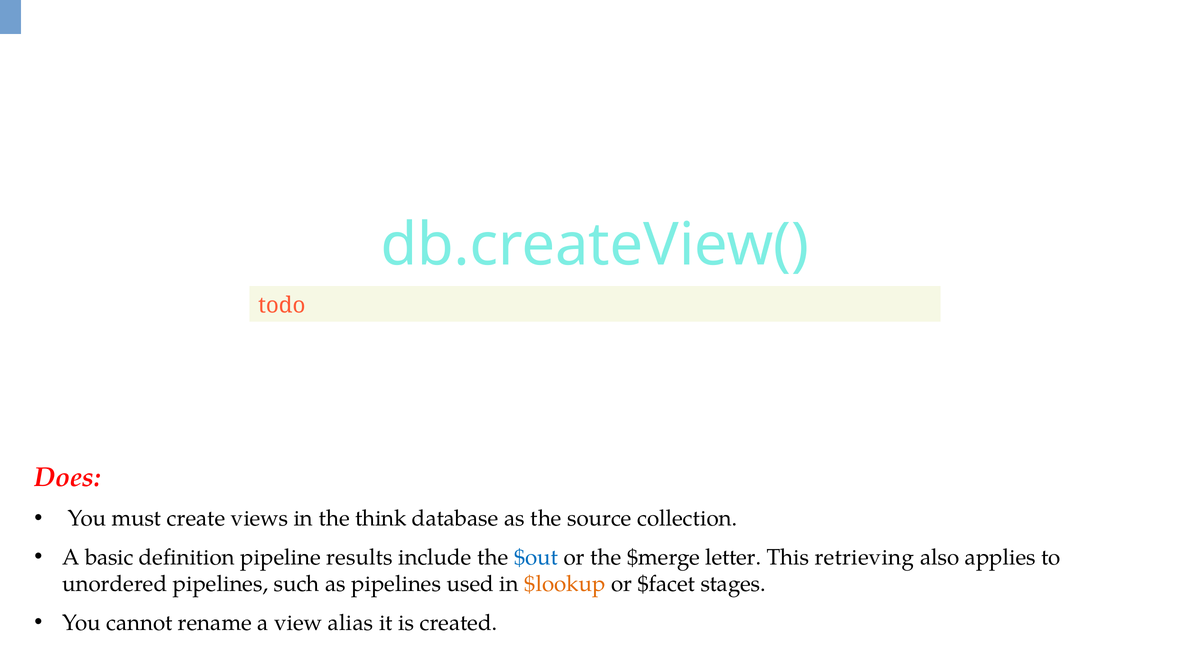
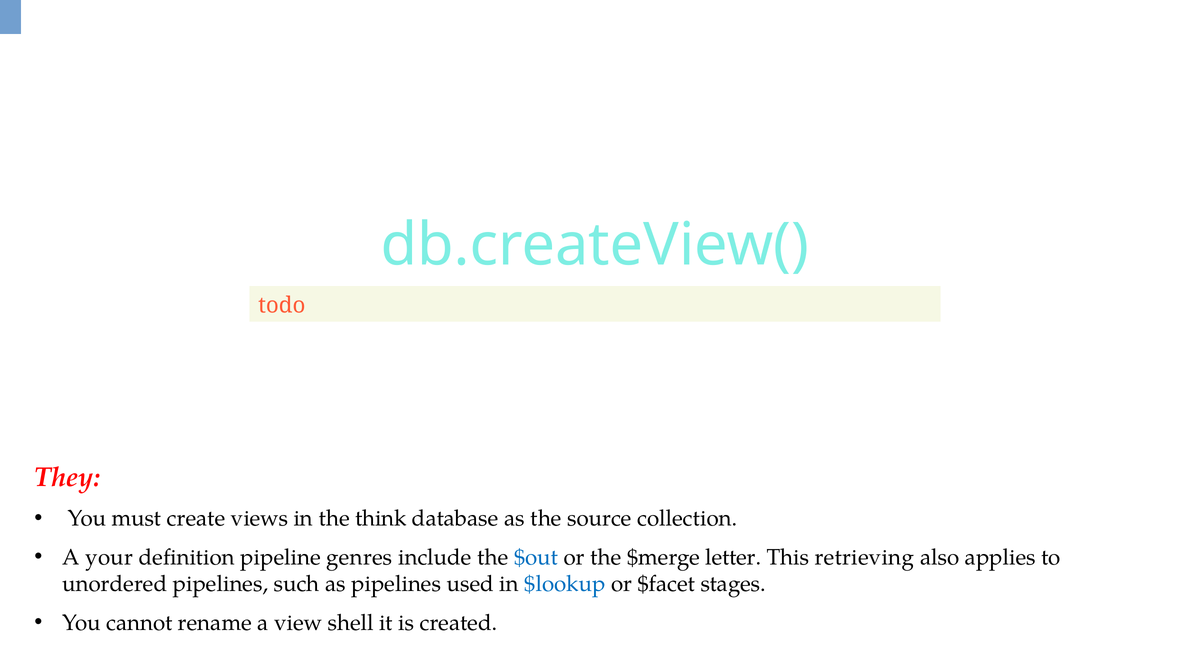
Does: Does -> They
basic: basic -> your
results: results -> genres
$lookup colour: orange -> blue
alias: alias -> shell
